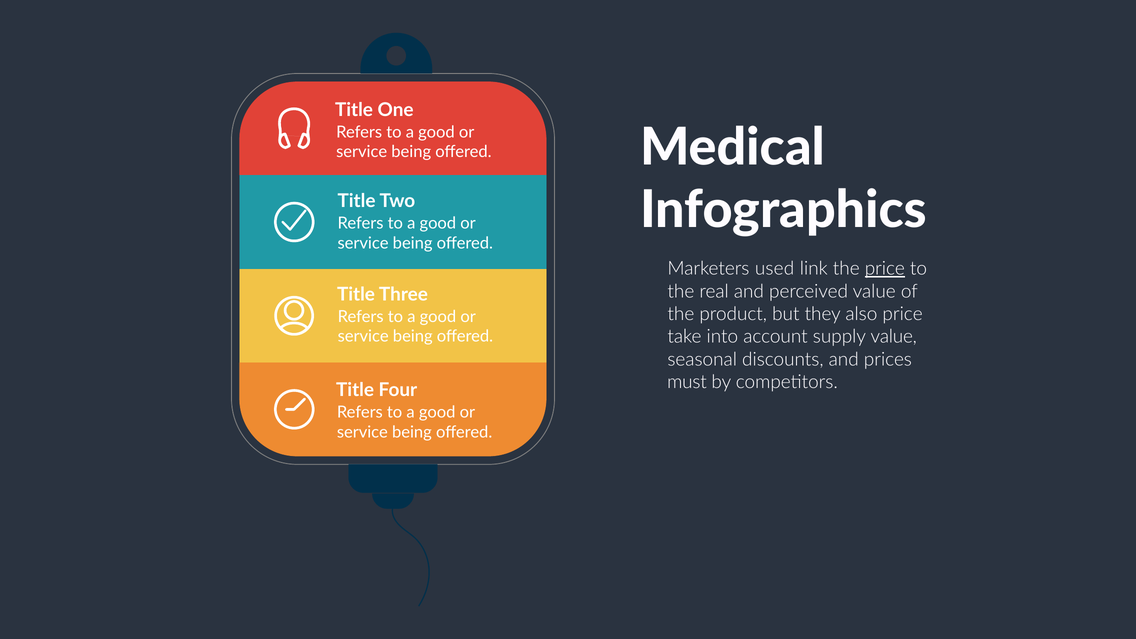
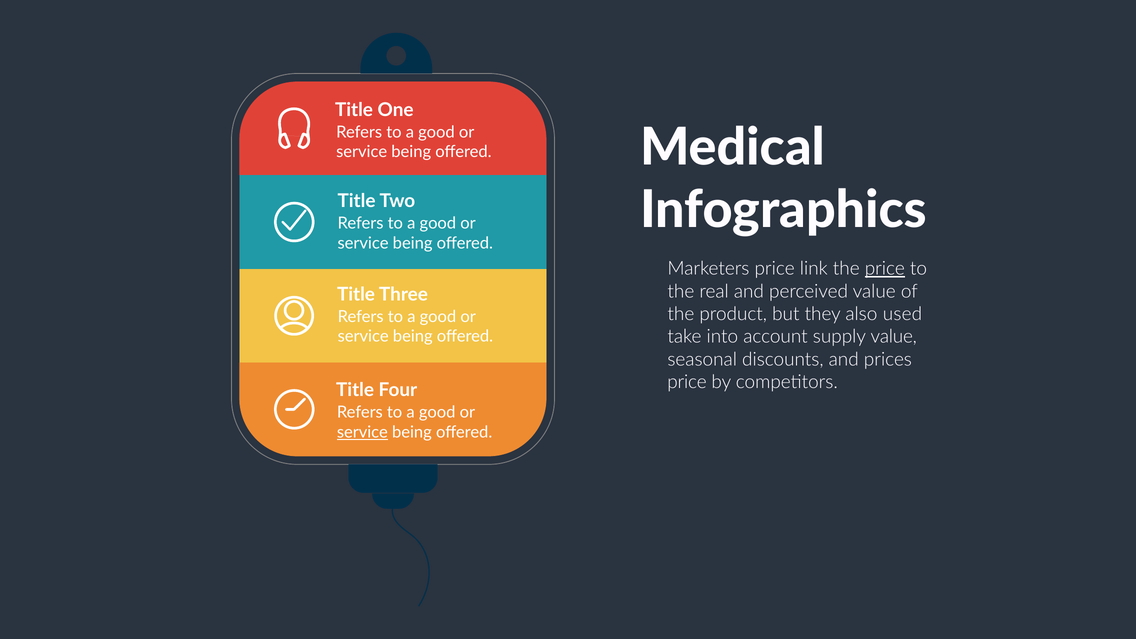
Marketers used: used -> price
also price: price -> used
must at (687, 382): must -> price
service at (362, 432) underline: none -> present
